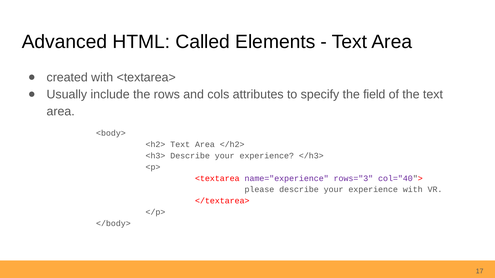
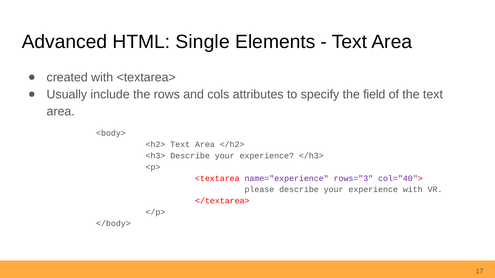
Called: Called -> Single
